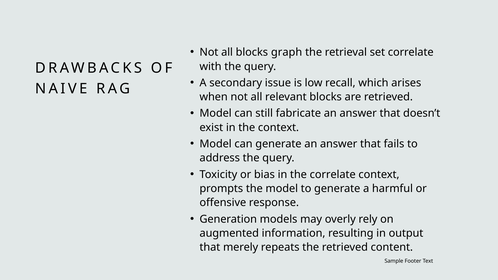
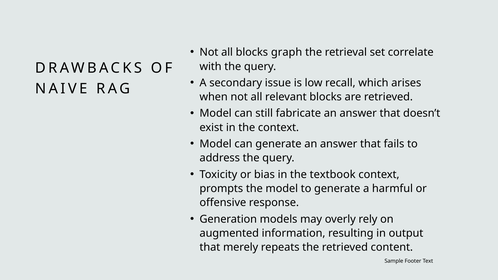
the correlate: correlate -> textbook
